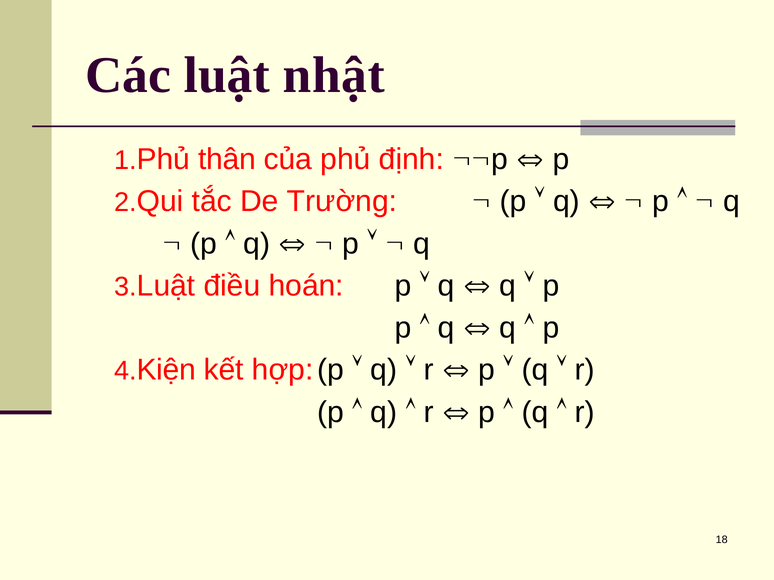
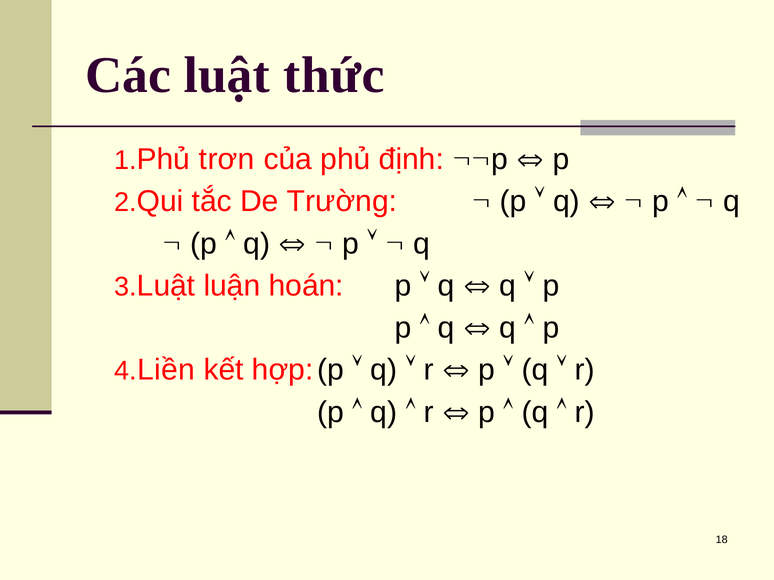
nhật: nhật -> thức
thân: thân -> trơn
điều: điều -> luận
Kiện: Kiện -> Liền
